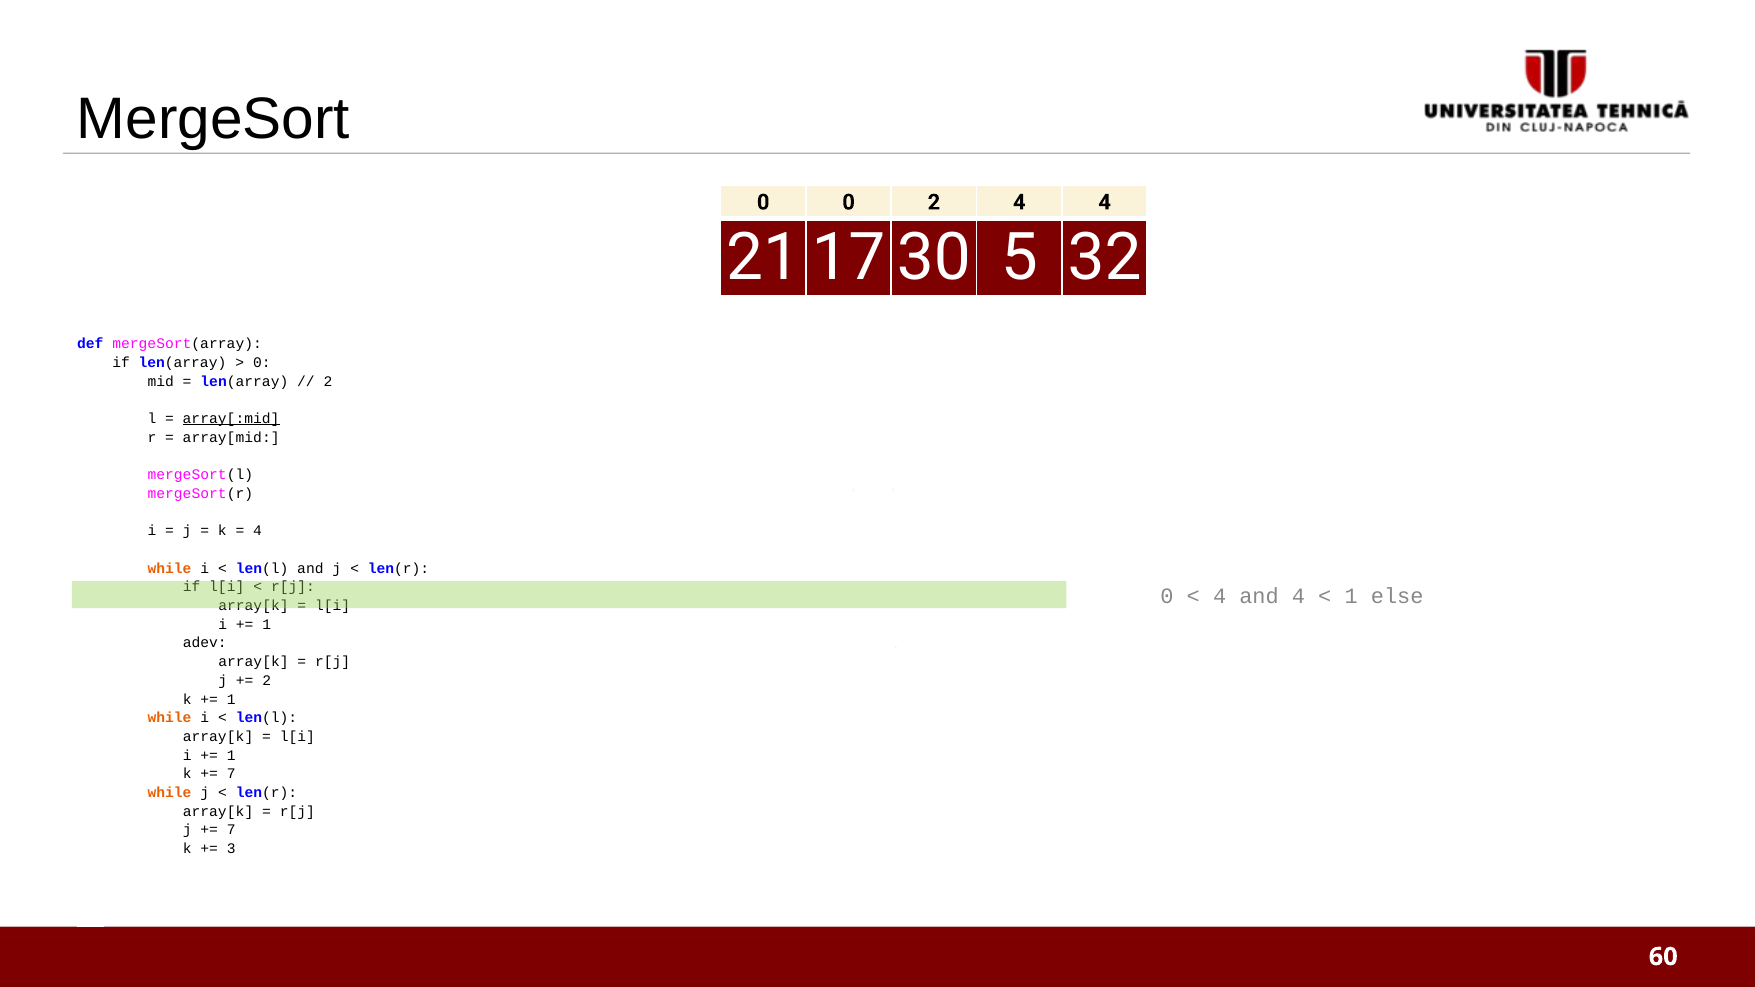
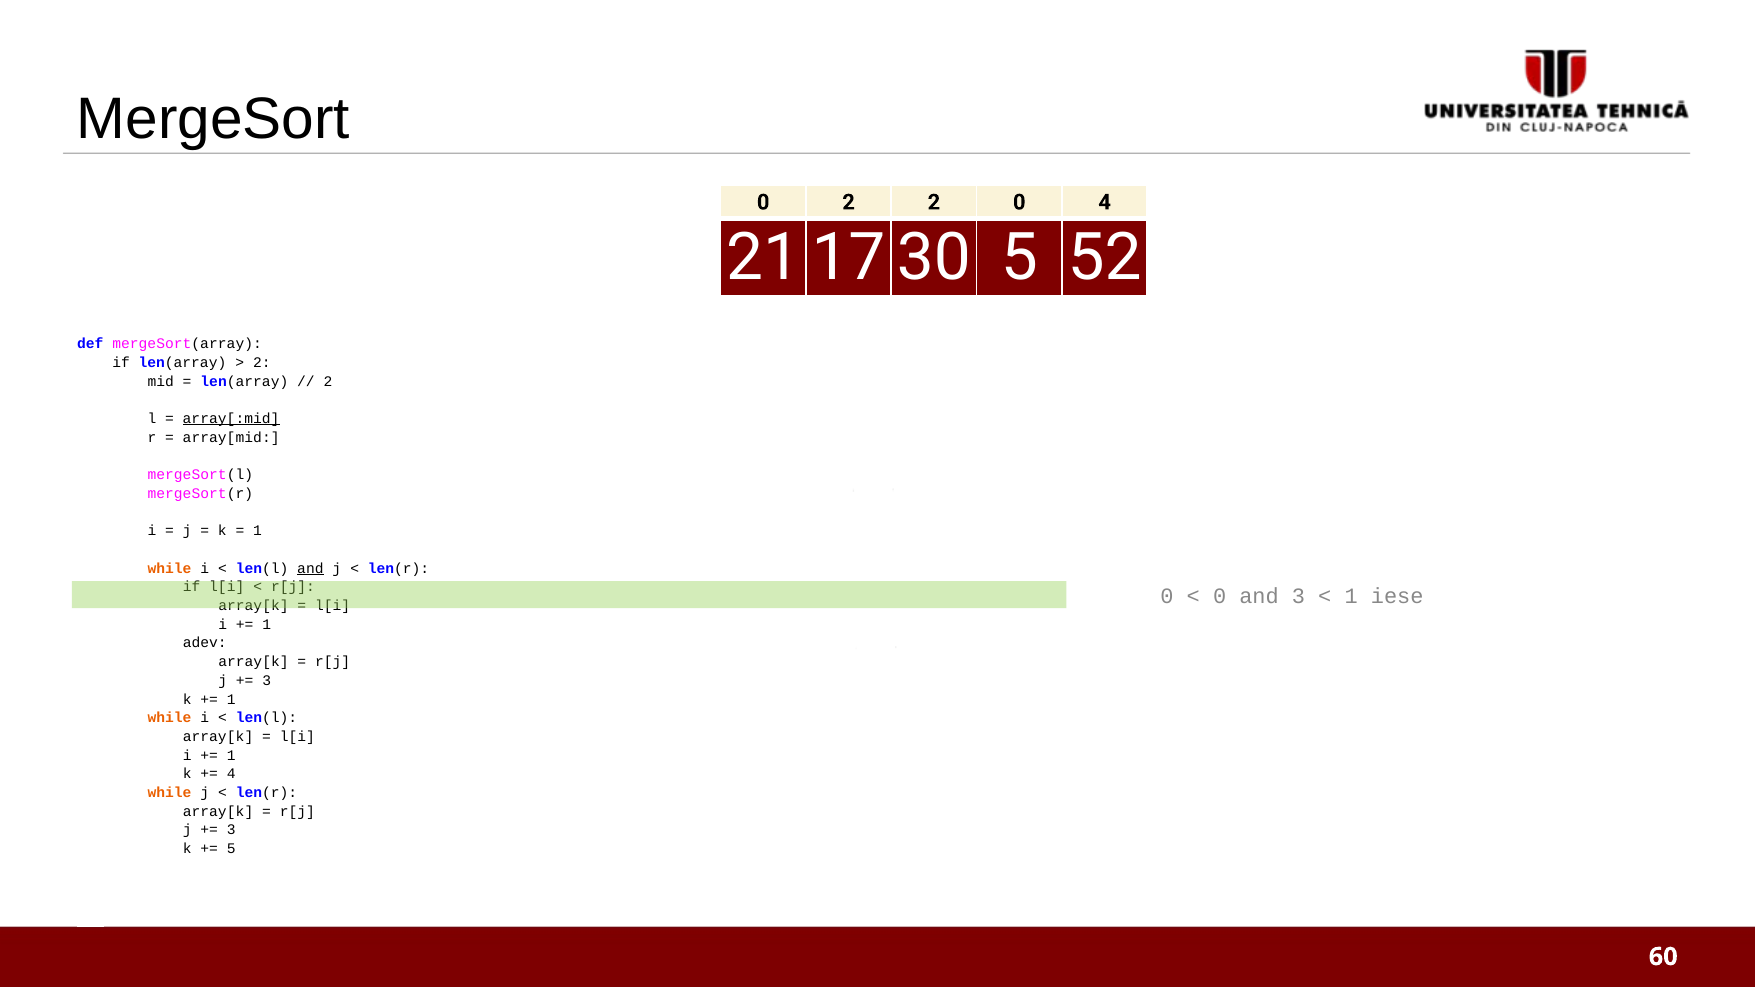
0 0: 0 -> 2
2 4: 4 -> 0
32: 32 -> 52
0 at (262, 363): 0 -> 2
4 at (258, 531): 4 -> 1
and at (310, 568) underline: none -> present
4 at (1220, 597): 4 -> 0
and 4: 4 -> 3
else: else -> iese
2 at (267, 681): 2 -> 3
7 at (231, 774): 7 -> 4
7 at (231, 830): 7 -> 3
3 at (231, 849): 3 -> 5
